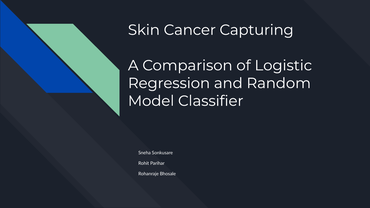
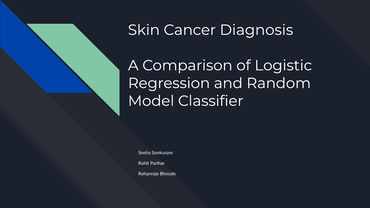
Capturing: Capturing -> Diagnosis
